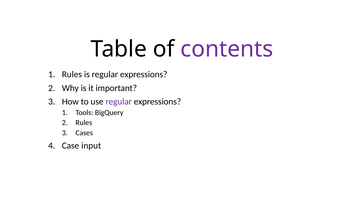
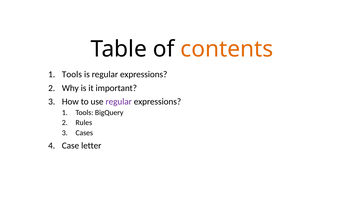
contents colour: purple -> orange
Rules at (72, 74): Rules -> Tools
input: input -> letter
